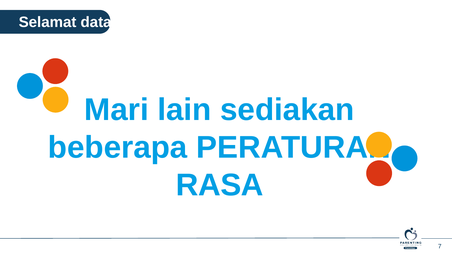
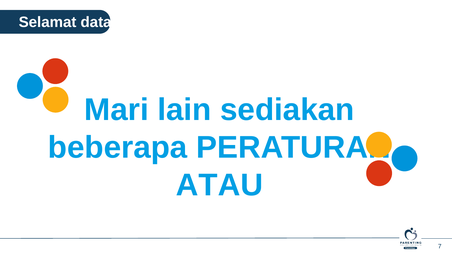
RASA: RASA -> ATAU
